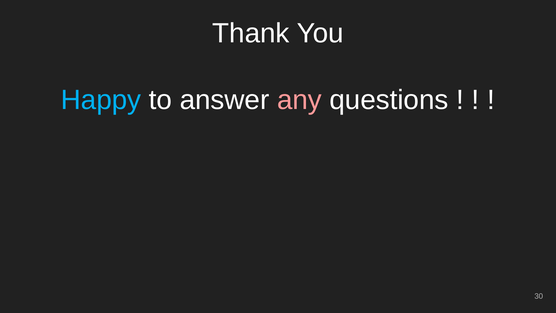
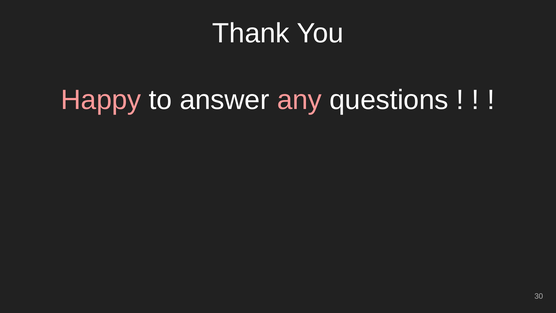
Happy colour: light blue -> pink
